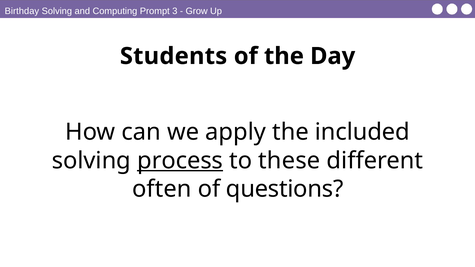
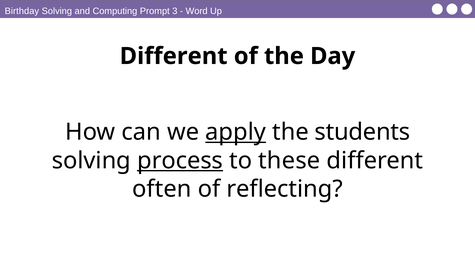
Grow: Grow -> Word
Students at (174, 56): Students -> Different
apply underline: none -> present
included: included -> students
questions: questions -> reflecting
